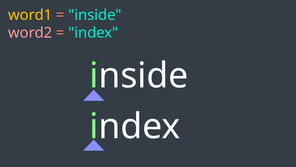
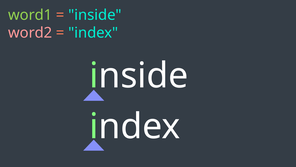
word1 colour: yellow -> light green
